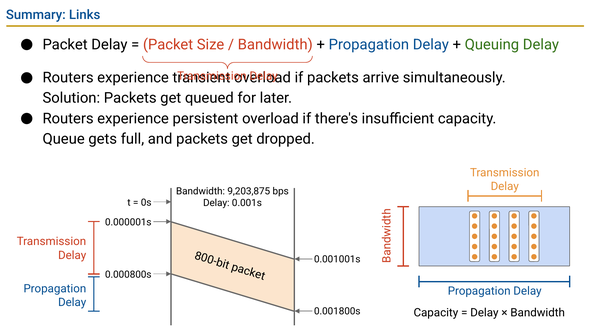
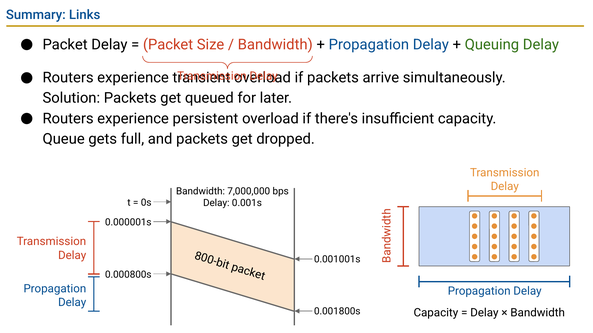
9,203,875: 9,203,875 -> 7,000,000
